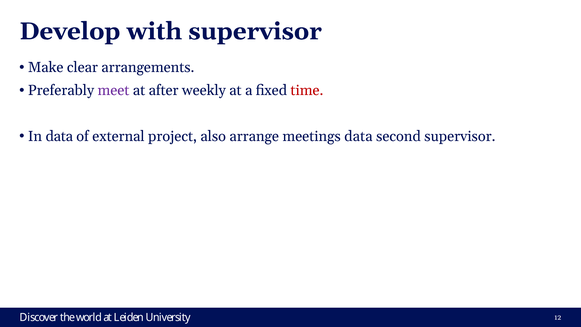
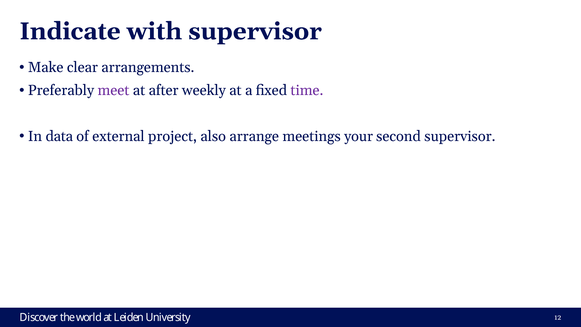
Develop: Develop -> Indicate
time colour: red -> purple
meetings data: data -> your
